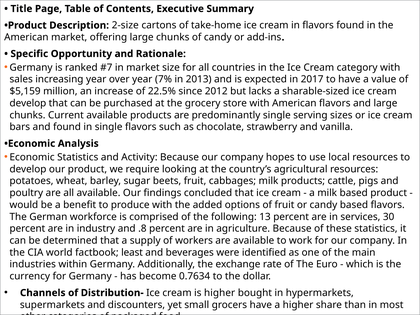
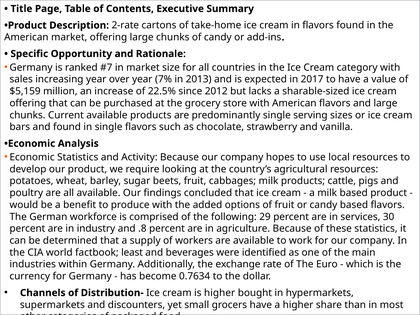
2-size: 2-size -> 2-rate
develop at (28, 103): develop -> offering
13: 13 -> 29
